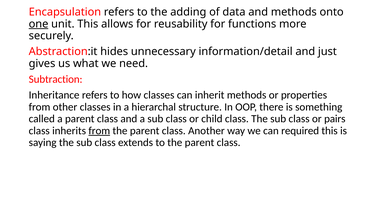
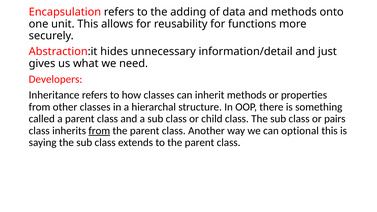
one underline: present -> none
Subtraction: Subtraction -> Developers
required: required -> optional
